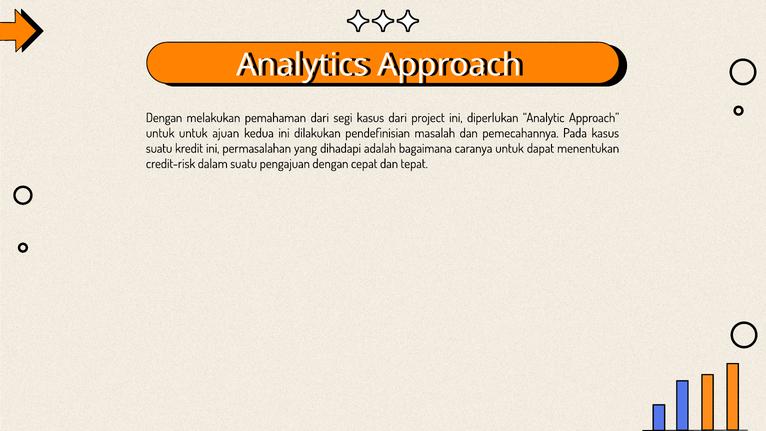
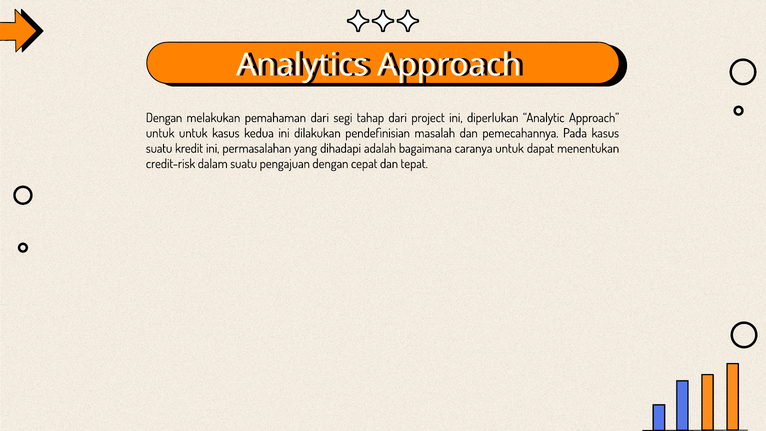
segi kasus: kasus -> tahap
untuk ajuan: ajuan -> kasus
